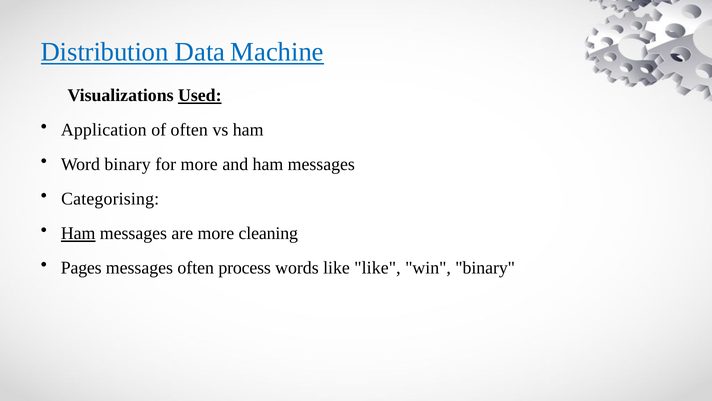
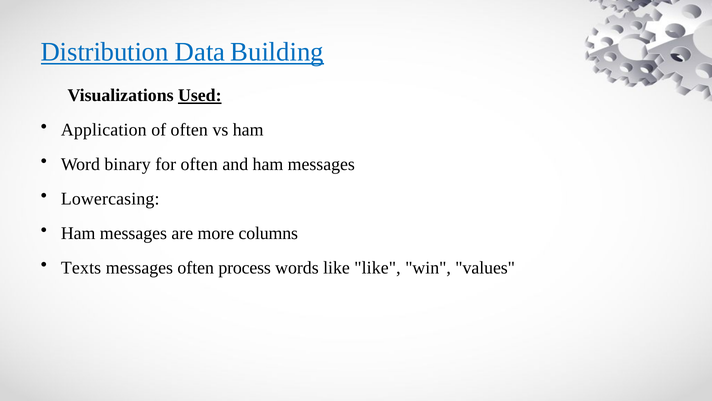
Machine: Machine -> Building
for more: more -> often
Categorising: Categorising -> Lowercasing
Ham at (78, 233) underline: present -> none
cleaning: cleaning -> columns
Pages: Pages -> Texts
win binary: binary -> values
